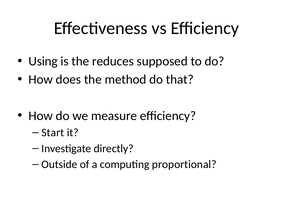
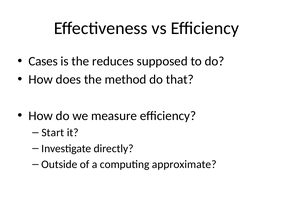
Using: Using -> Cases
proportional: proportional -> approximate
